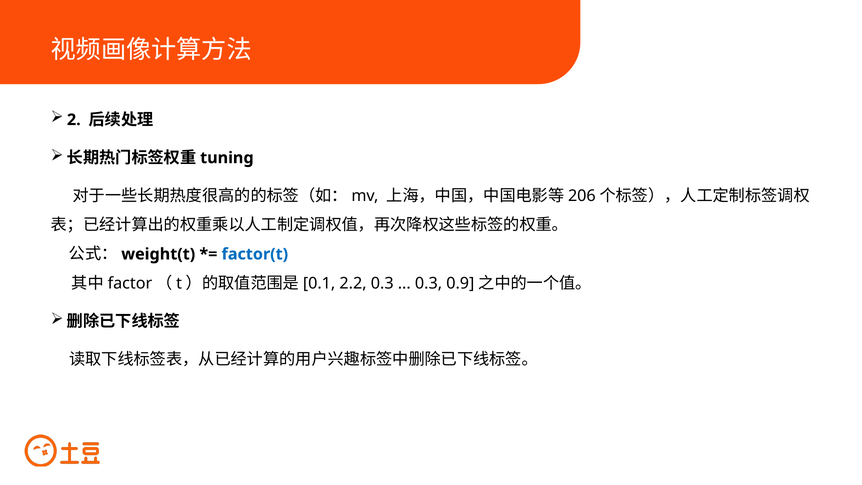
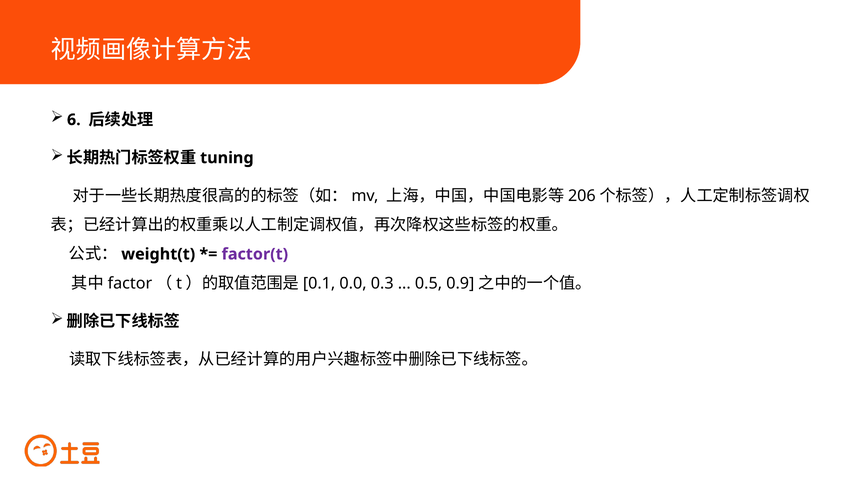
2: 2 -> 6
factor(t colour: blue -> purple
2.2: 2.2 -> 0.0
0.3 at (429, 283): 0.3 -> 0.5
